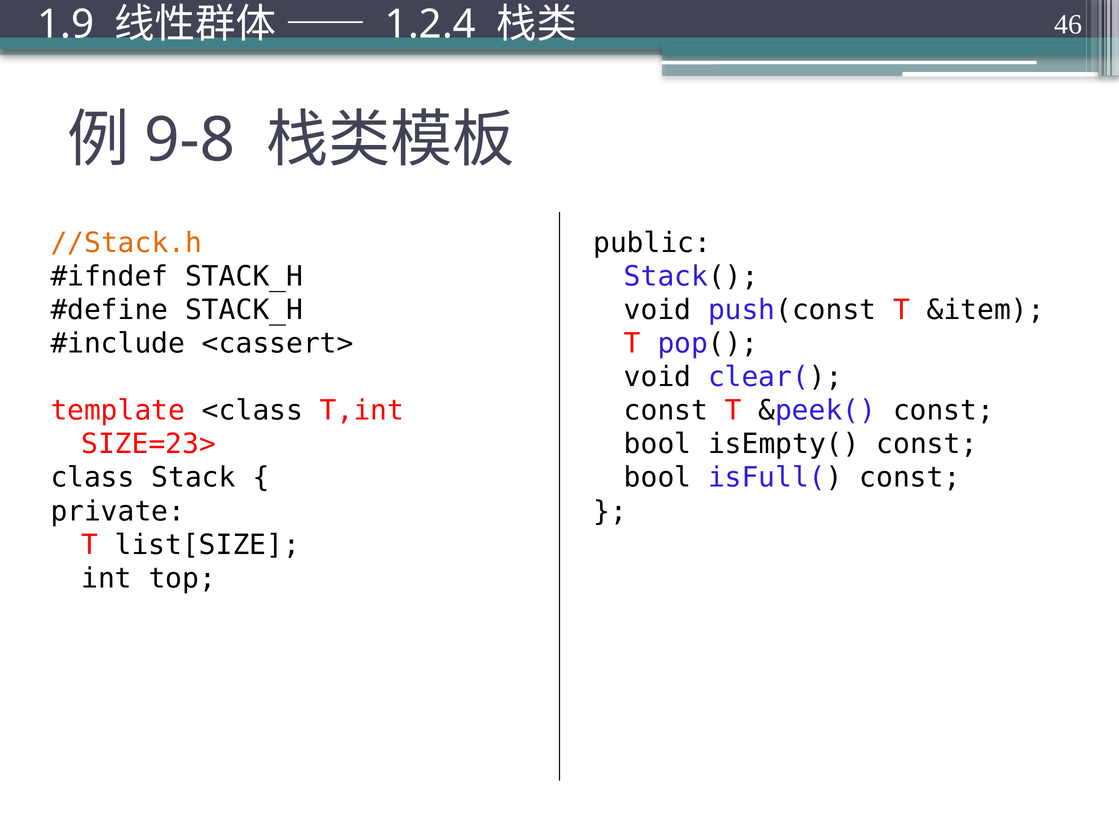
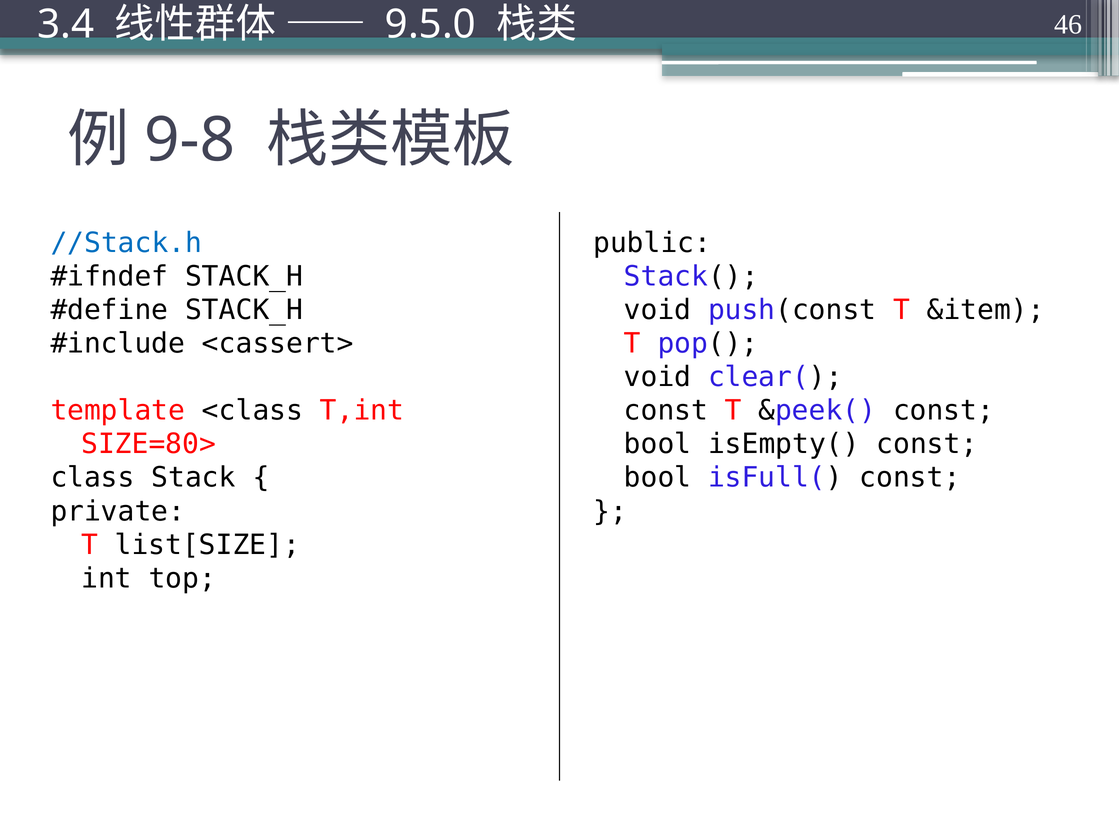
1.9: 1.9 -> 3.4
1.2.4: 1.2.4 -> 9.5.0
//Stack.h colour: orange -> blue
SIZE=23>: SIZE=23> -> SIZE=80>
